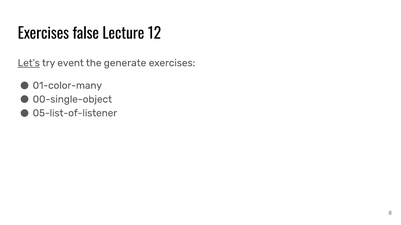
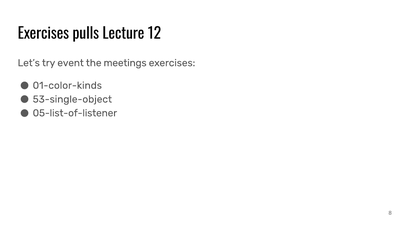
false: false -> pulls
Let’s underline: present -> none
generate: generate -> meetings
01-color-many: 01-color-many -> 01-color-kinds
00-single-object: 00-single-object -> 53-single-object
